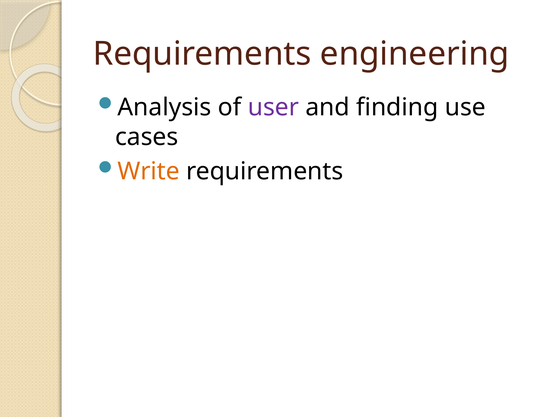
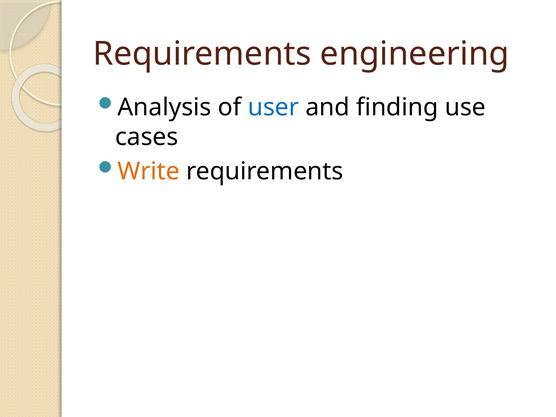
user colour: purple -> blue
